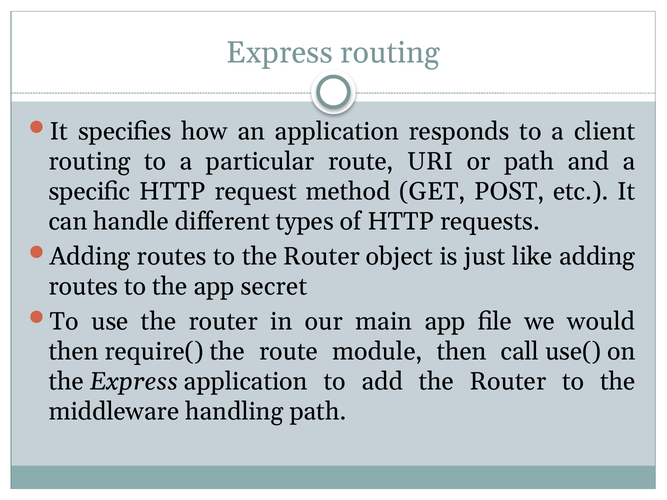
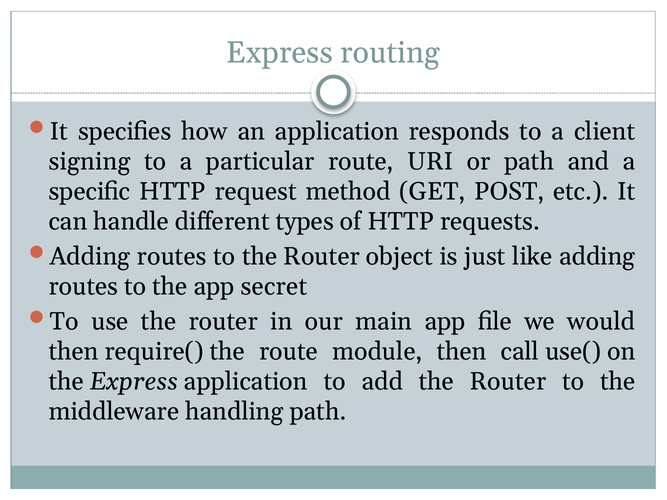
routing at (90, 161): routing -> signing
